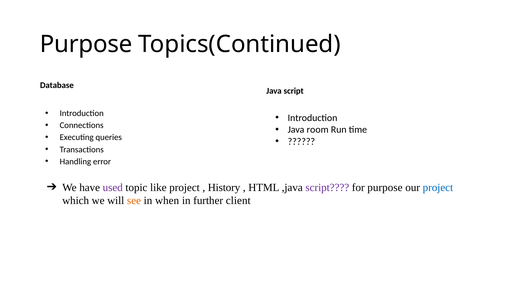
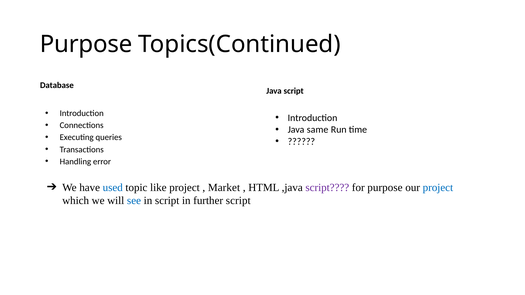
room: room -> same
used colour: purple -> blue
History: History -> Market
see colour: orange -> blue
in when: when -> script
further client: client -> script
